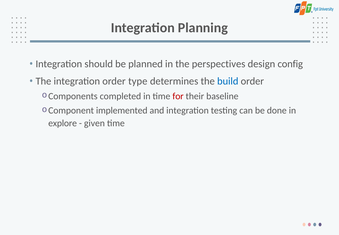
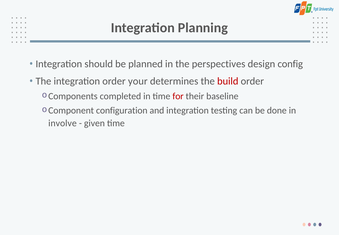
type: type -> your
build colour: blue -> red
implemented: implemented -> configuration
explore: explore -> involve
